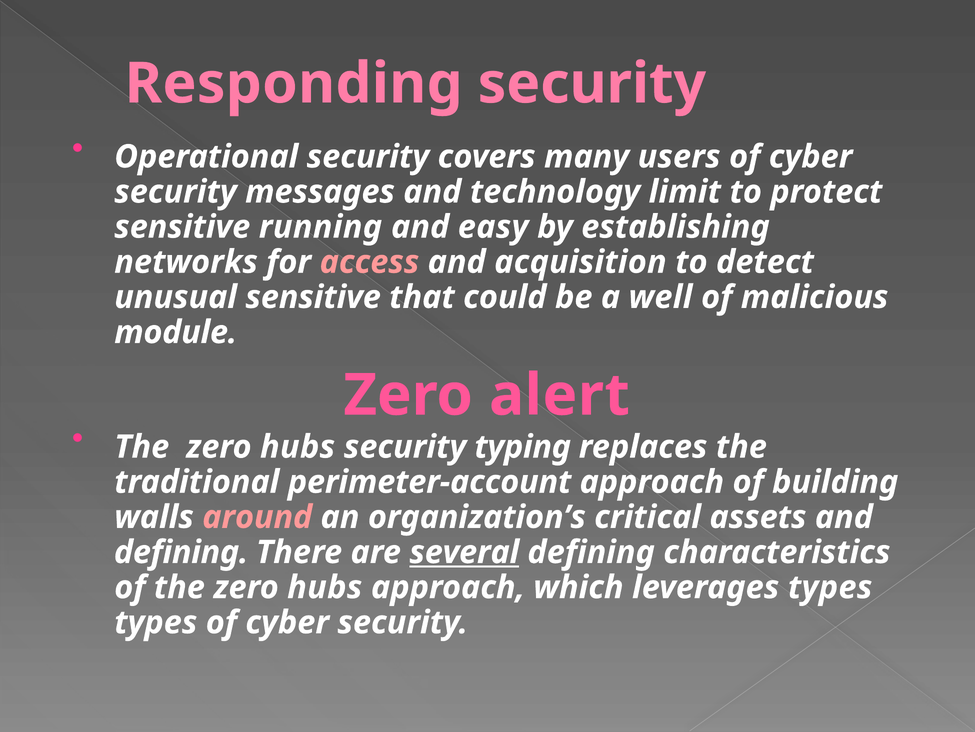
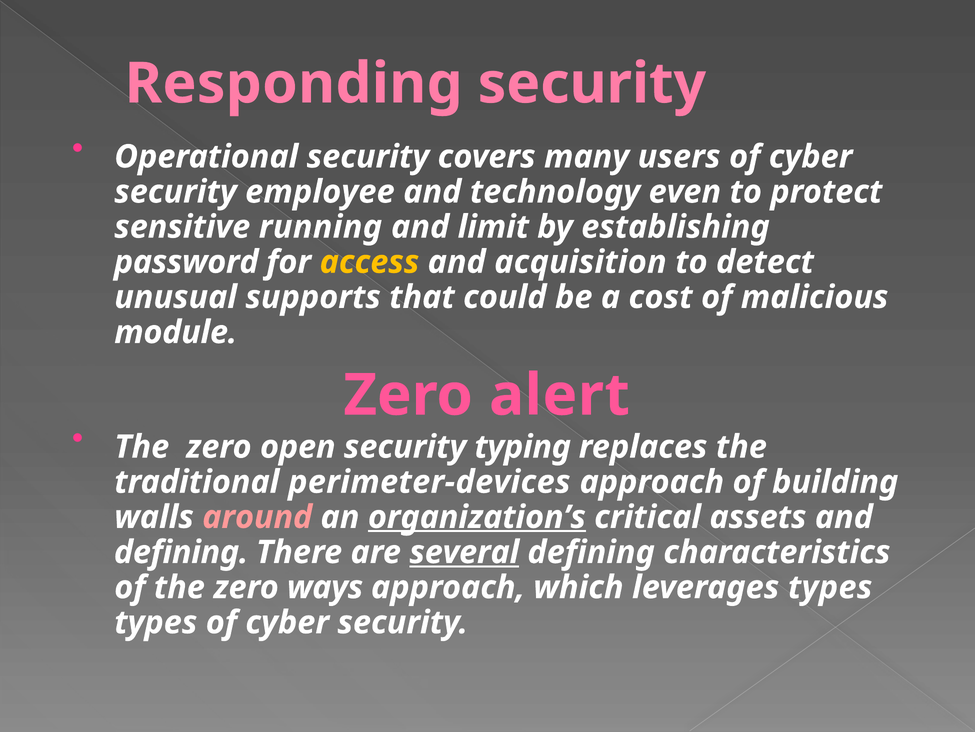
messages: messages -> employee
limit: limit -> even
easy: easy -> limit
networks: networks -> password
access colour: pink -> yellow
unusual sensitive: sensitive -> supports
well: well -> cost
hubs at (298, 447): hubs -> open
perimeter-account: perimeter-account -> perimeter-devices
organization’s underline: none -> present
of the zero hubs: hubs -> ways
